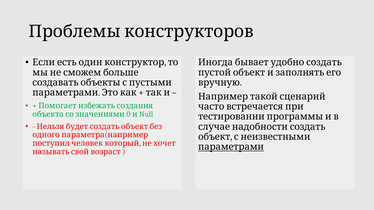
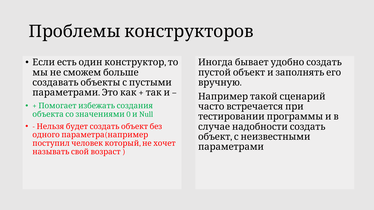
параметрами at (231, 147) underline: present -> none
